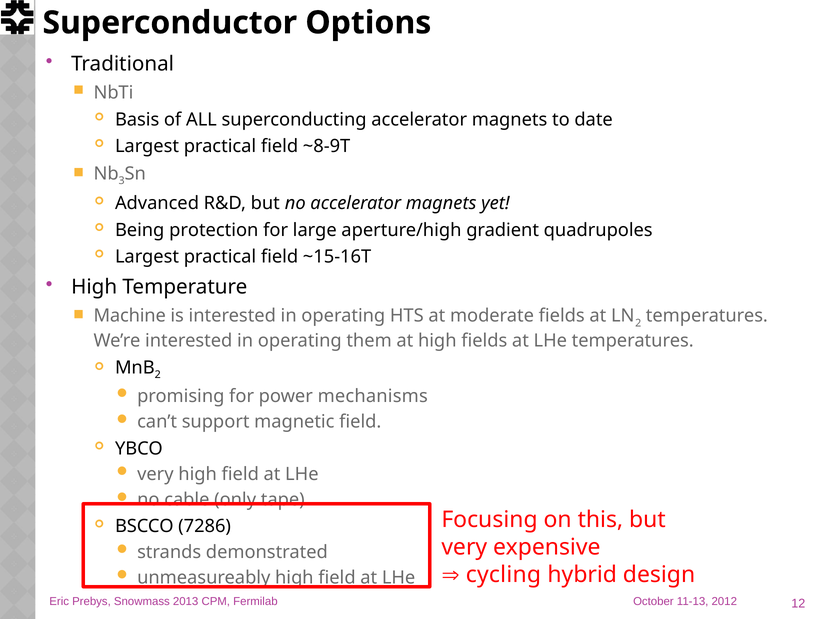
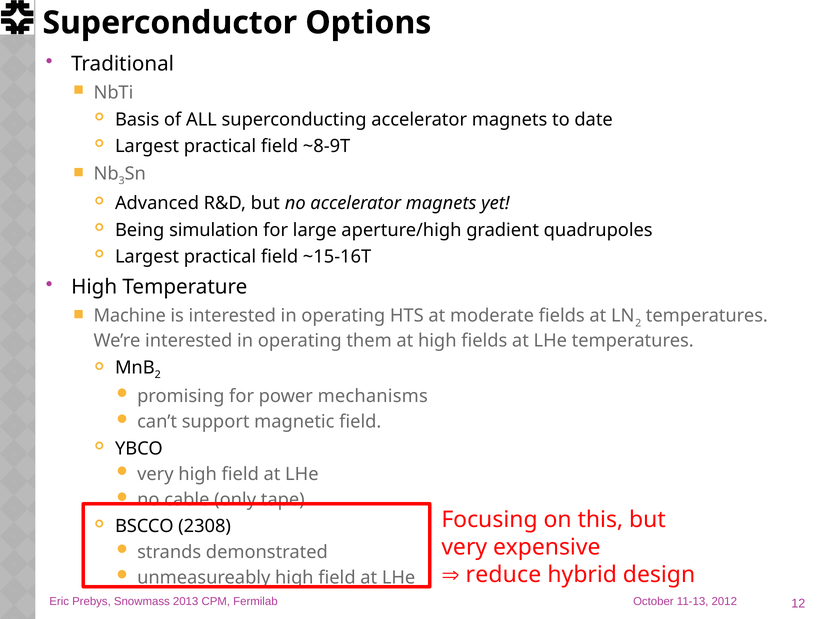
protection: protection -> simulation
7286: 7286 -> 2308
cycling: cycling -> reduce
